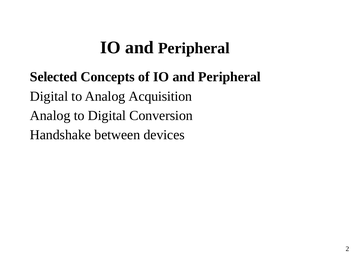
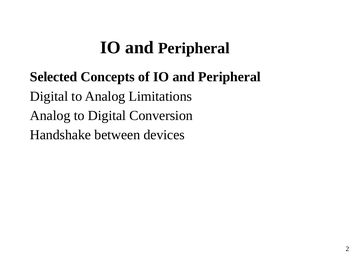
Acquisition: Acquisition -> Limitations
